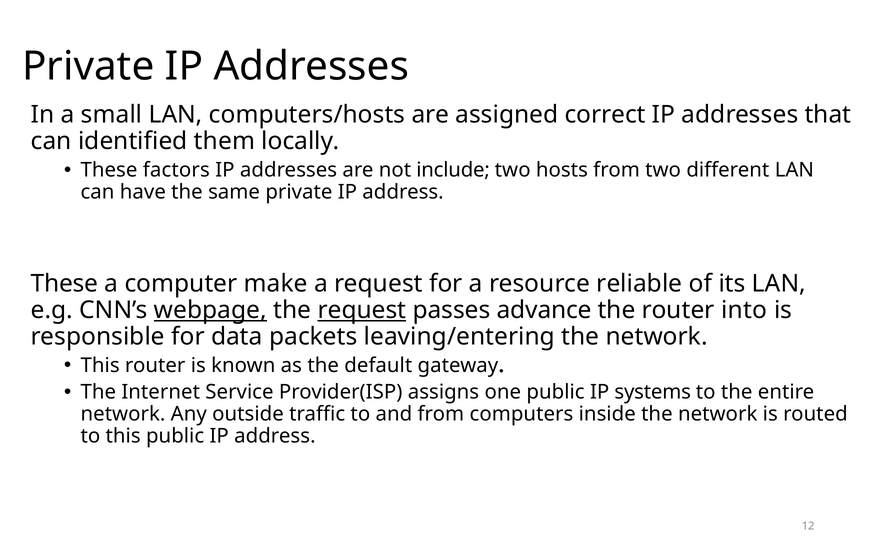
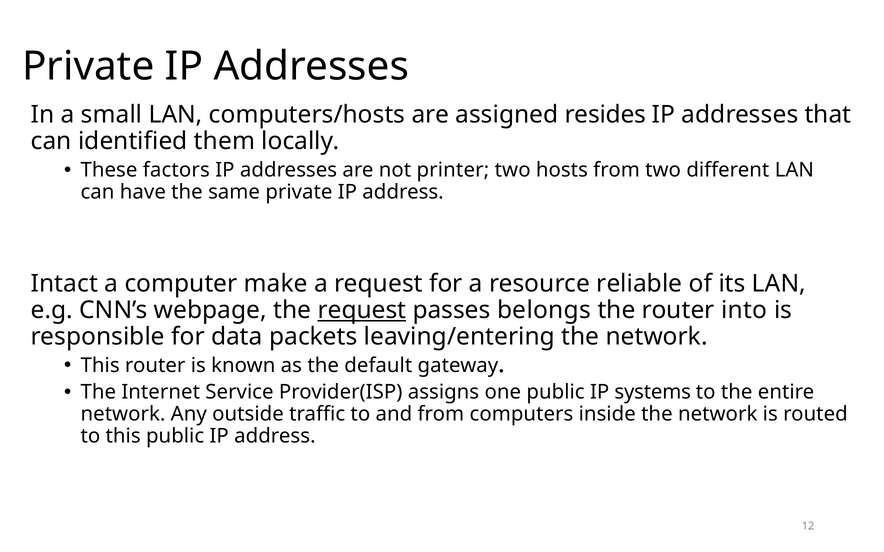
correct: correct -> resides
include: include -> printer
These at (65, 284): These -> Intact
webpage underline: present -> none
advance: advance -> belongs
